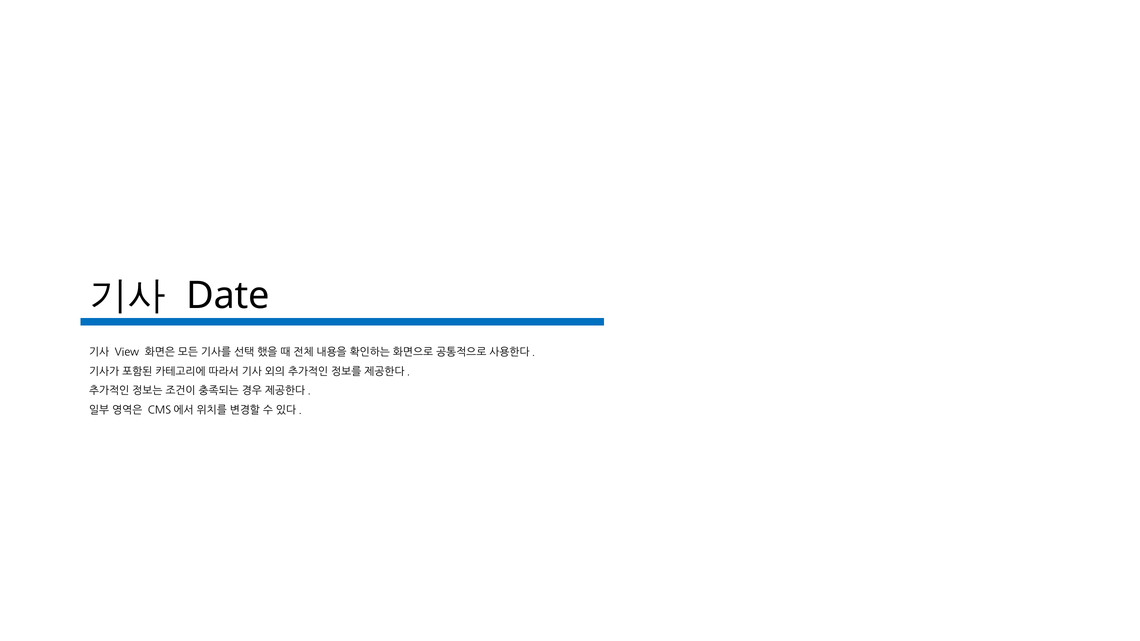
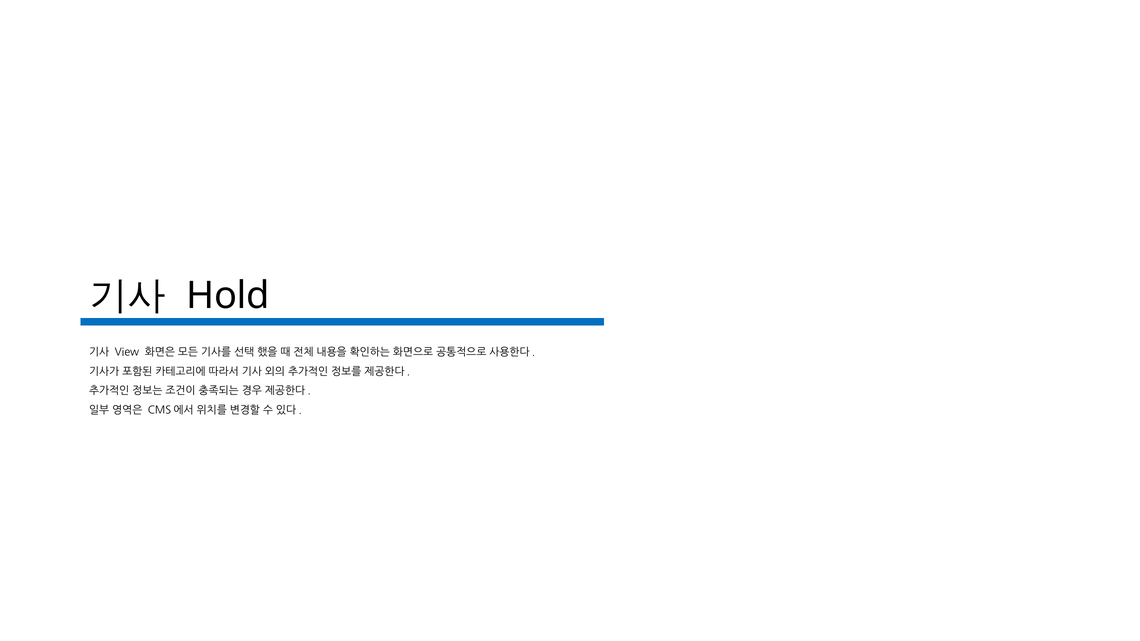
Date: Date -> Hold
